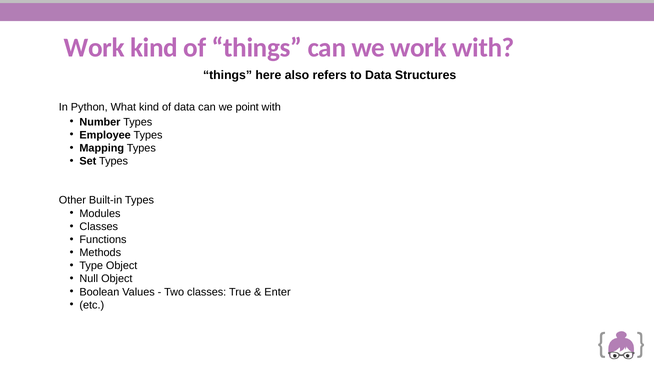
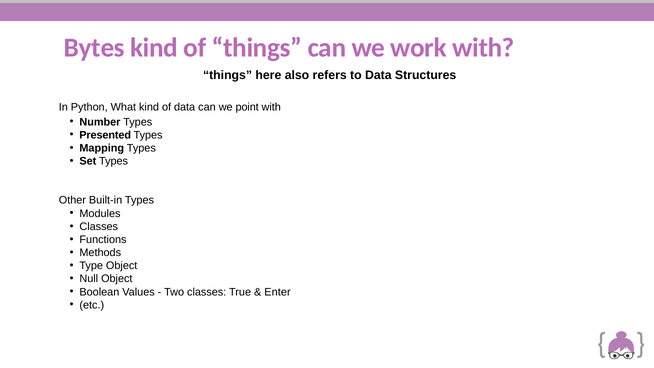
Work at (94, 48): Work -> Bytes
Employee: Employee -> Presented
